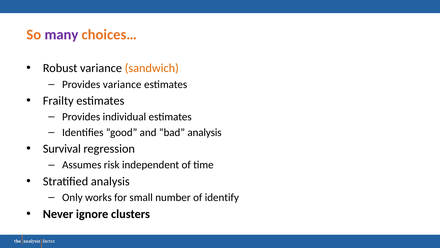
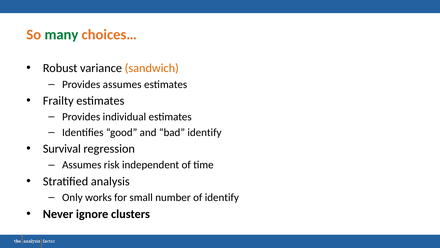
many colour: purple -> green
Provides variance: variance -> assumes
bad analysis: analysis -> identify
